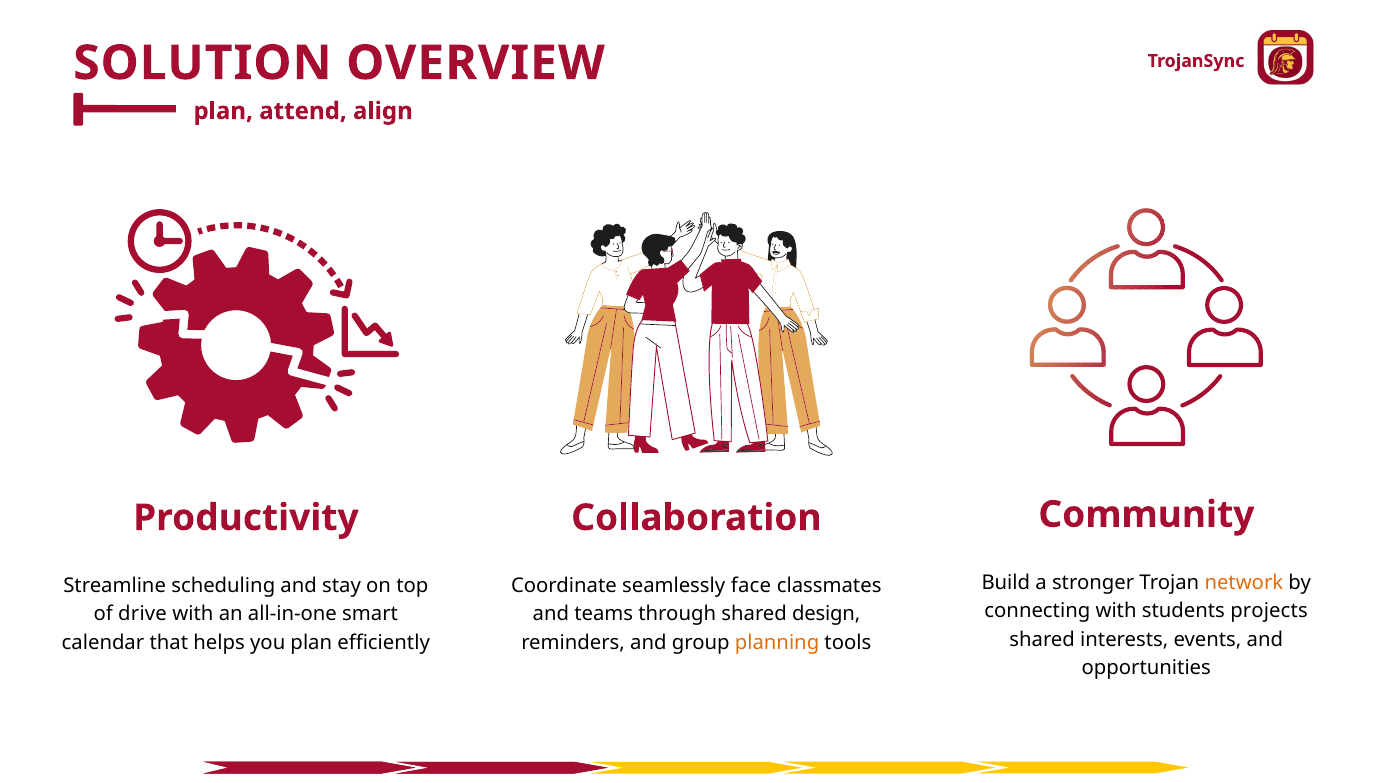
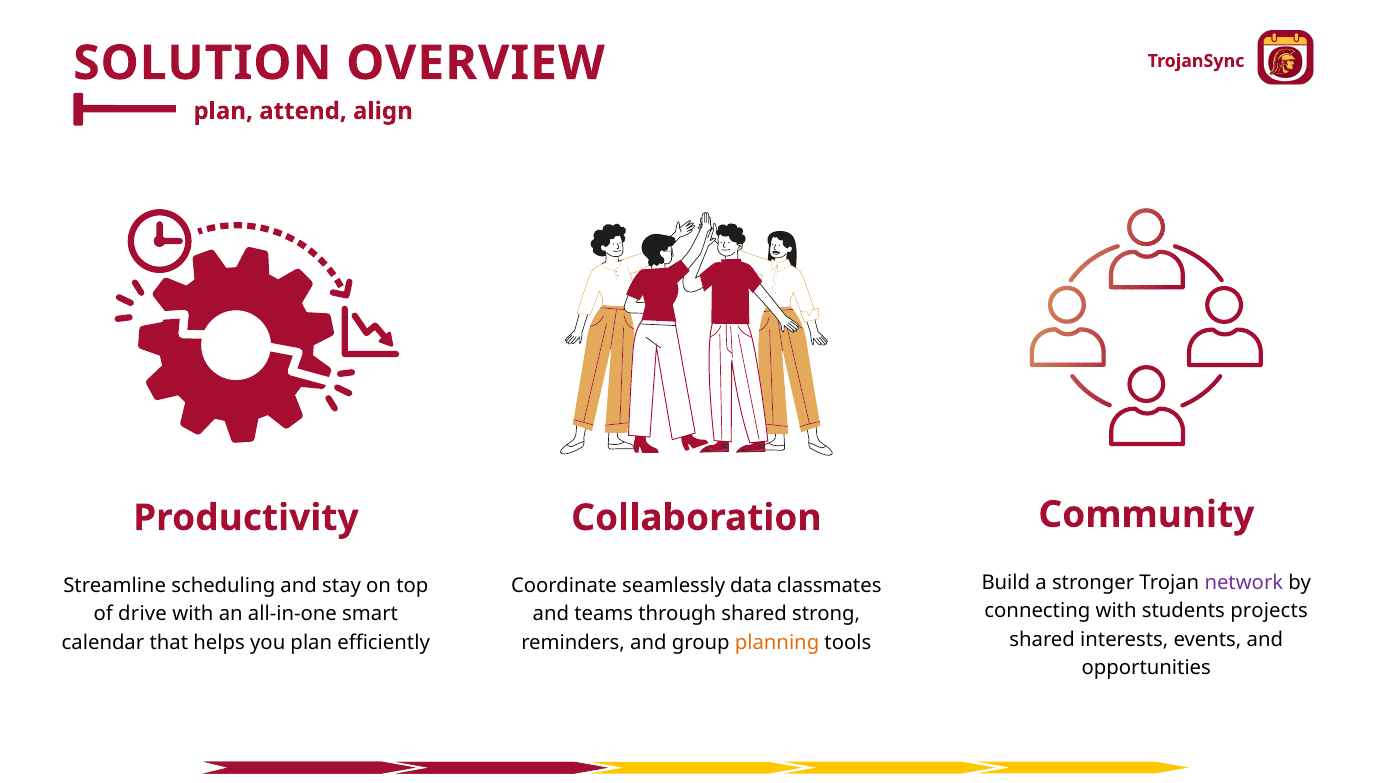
network colour: orange -> purple
face: face -> data
design: design -> strong
